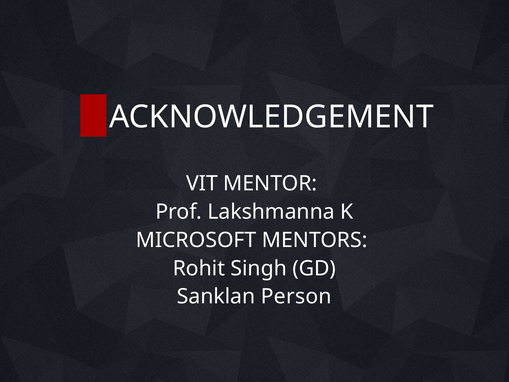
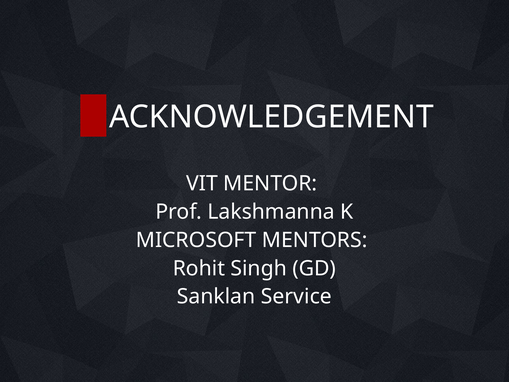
Person: Person -> Service
